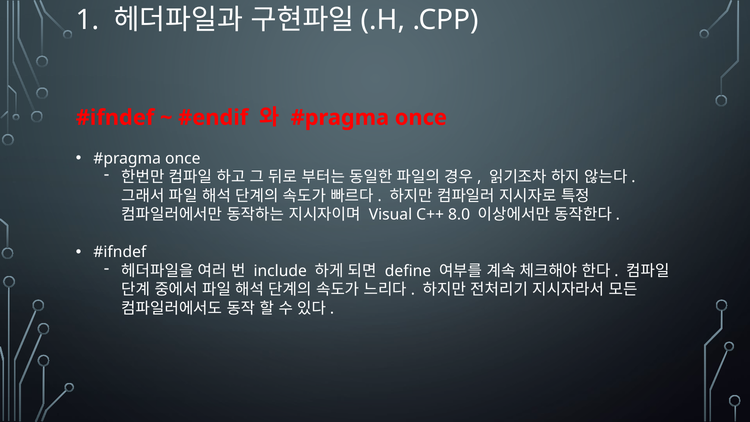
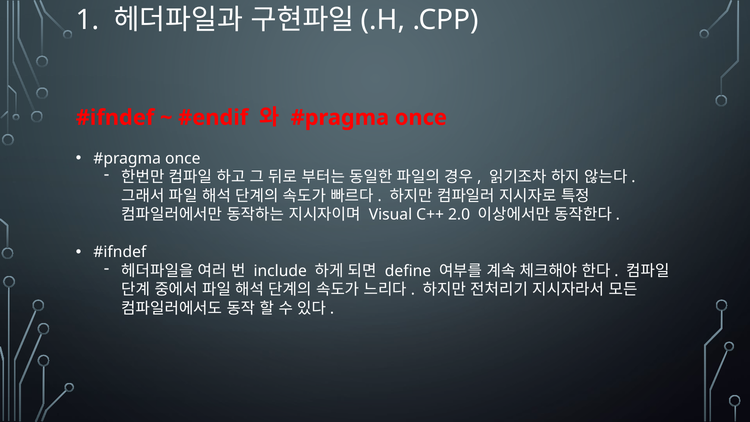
8.0: 8.0 -> 2.0
